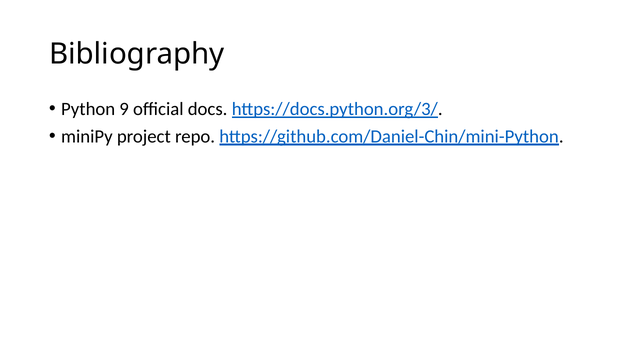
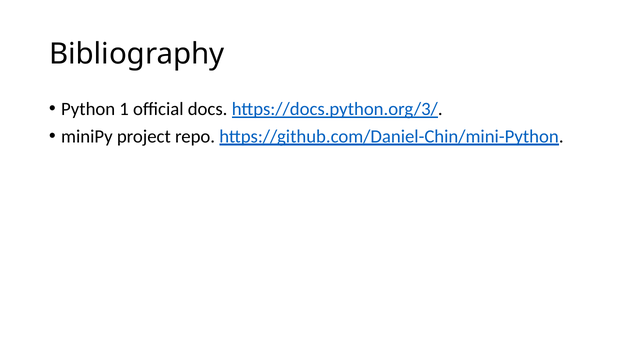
9: 9 -> 1
